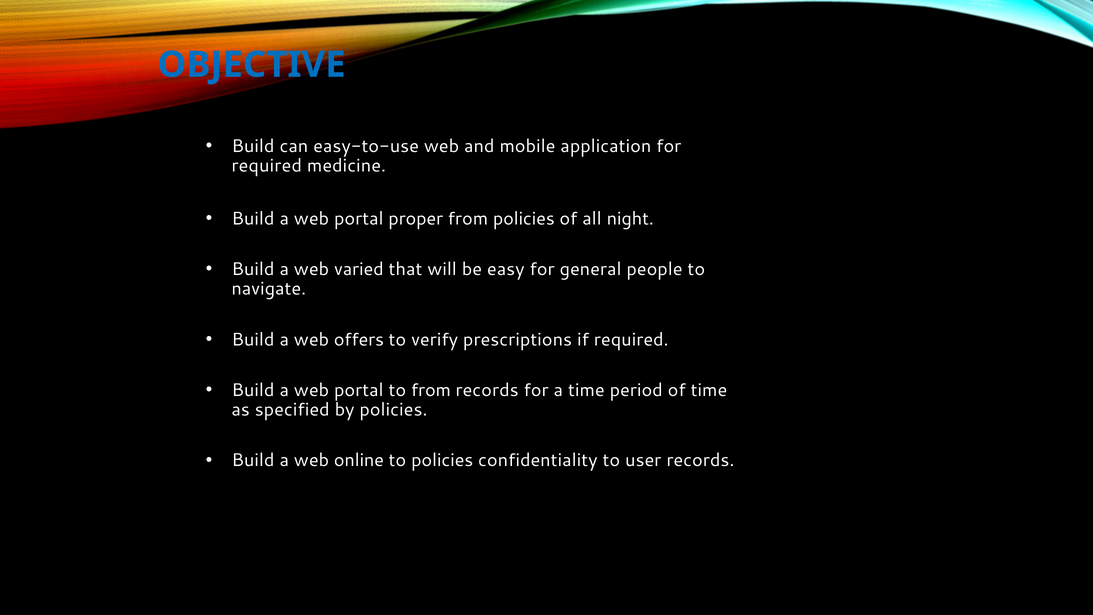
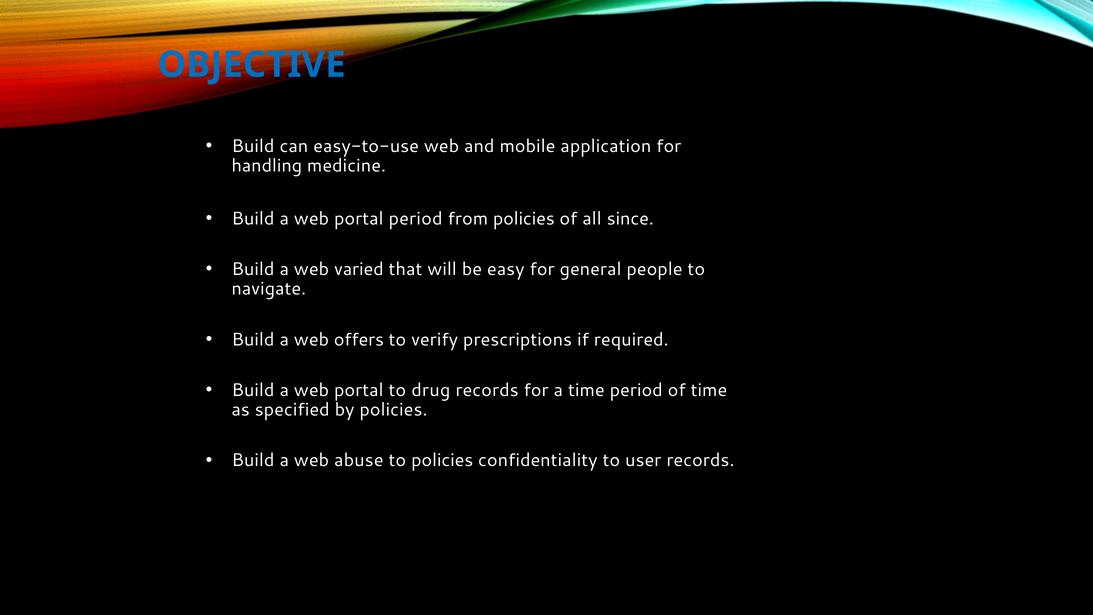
required at (267, 166): required -> handling
portal proper: proper -> period
night: night -> since
to from: from -> drug
online: online -> abuse
